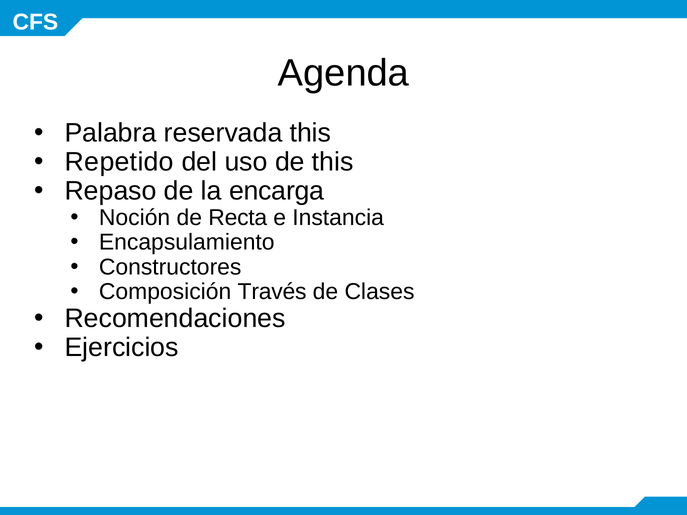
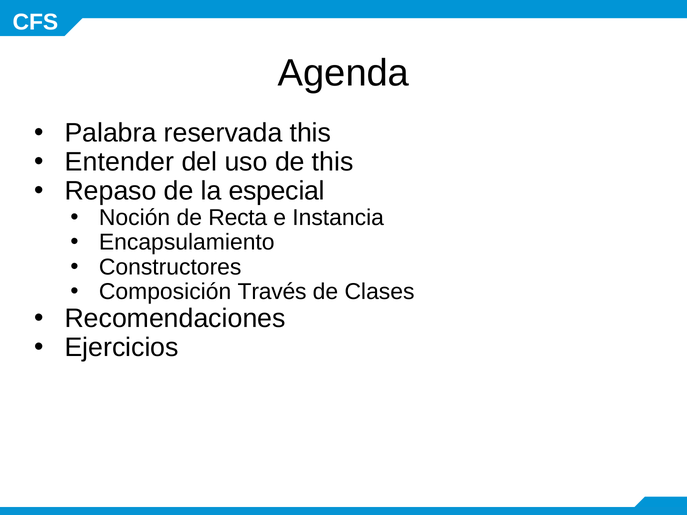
Repetido: Repetido -> Entender
encarga: encarga -> especial
